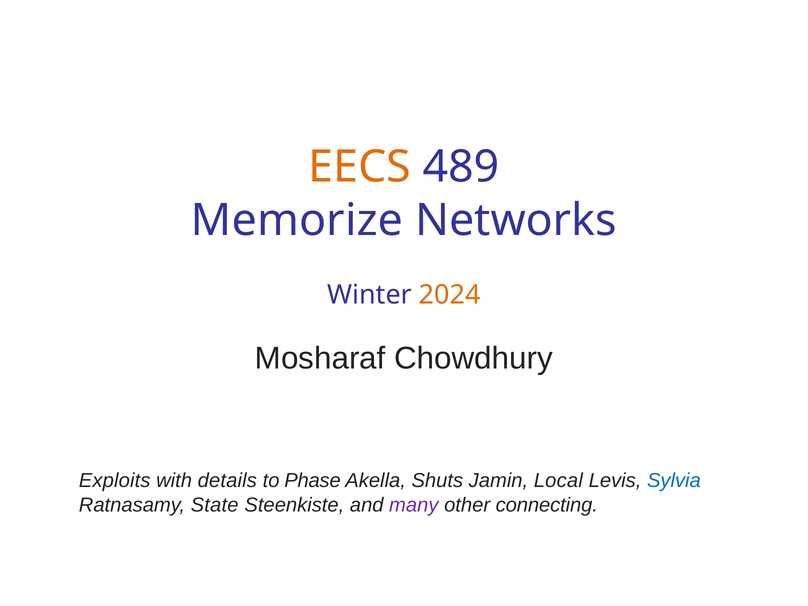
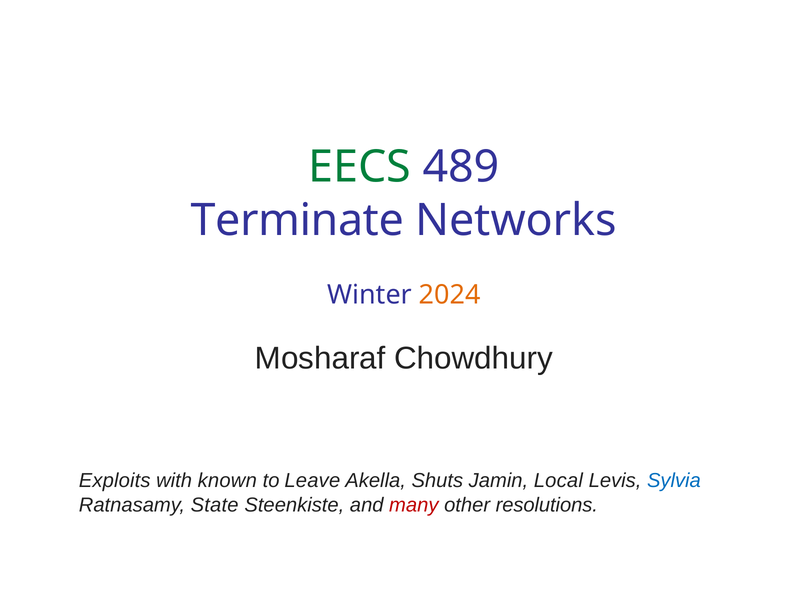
EECS colour: orange -> green
Memorize: Memorize -> Terminate
details: details -> known
Phase: Phase -> Leave
many colour: purple -> red
connecting: connecting -> resolutions
